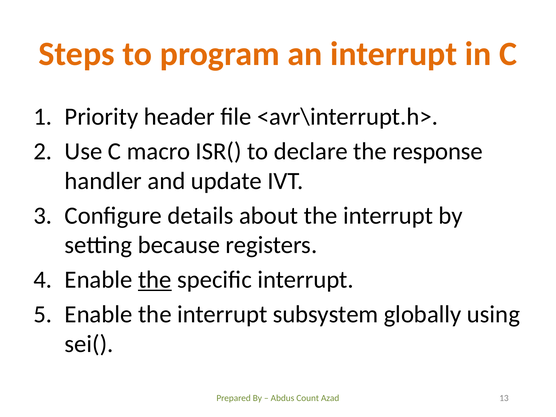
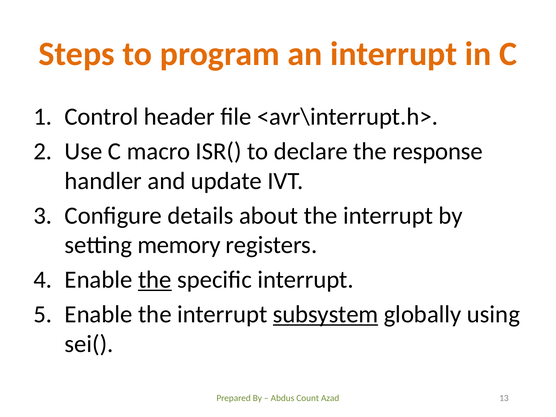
Priority: Priority -> Control
because: because -> memory
subsystem underline: none -> present
